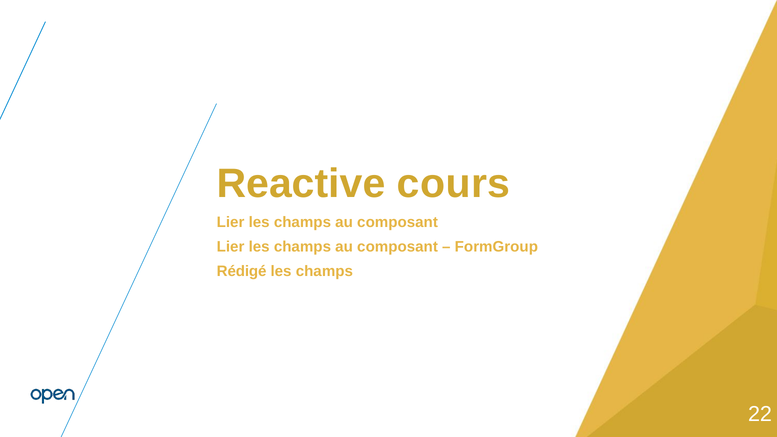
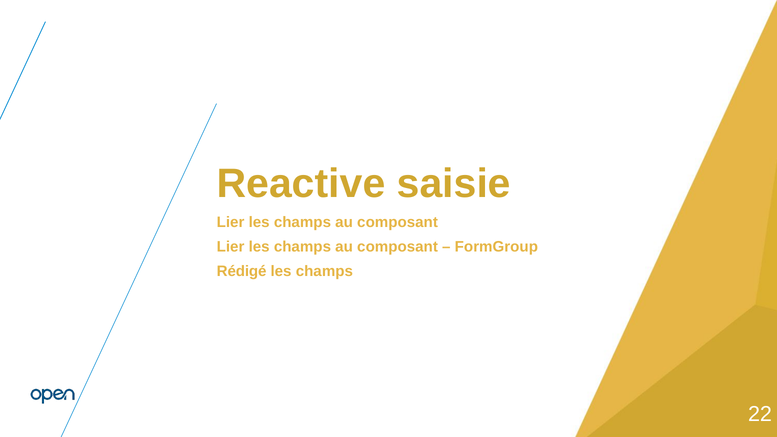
cours: cours -> saisie
